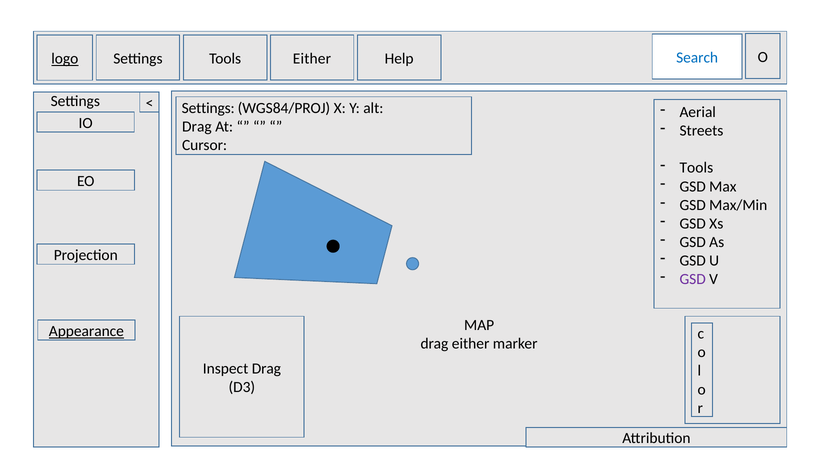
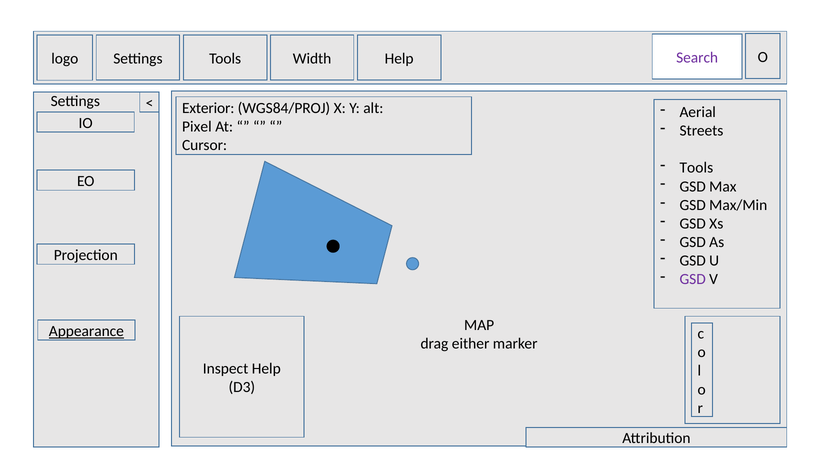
Search colour: blue -> purple
Either at (312, 59): Either -> Width
logo underline: present -> none
Settings Settings: Settings -> Exterior
Drag at (197, 127): Drag -> Pixel
Inspect Drag: Drag -> Help
